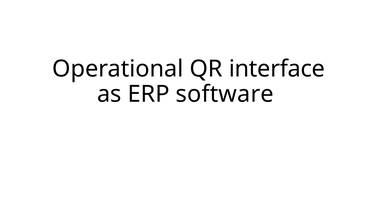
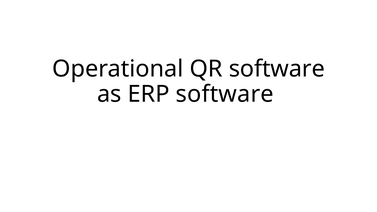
QR interface: interface -> software
